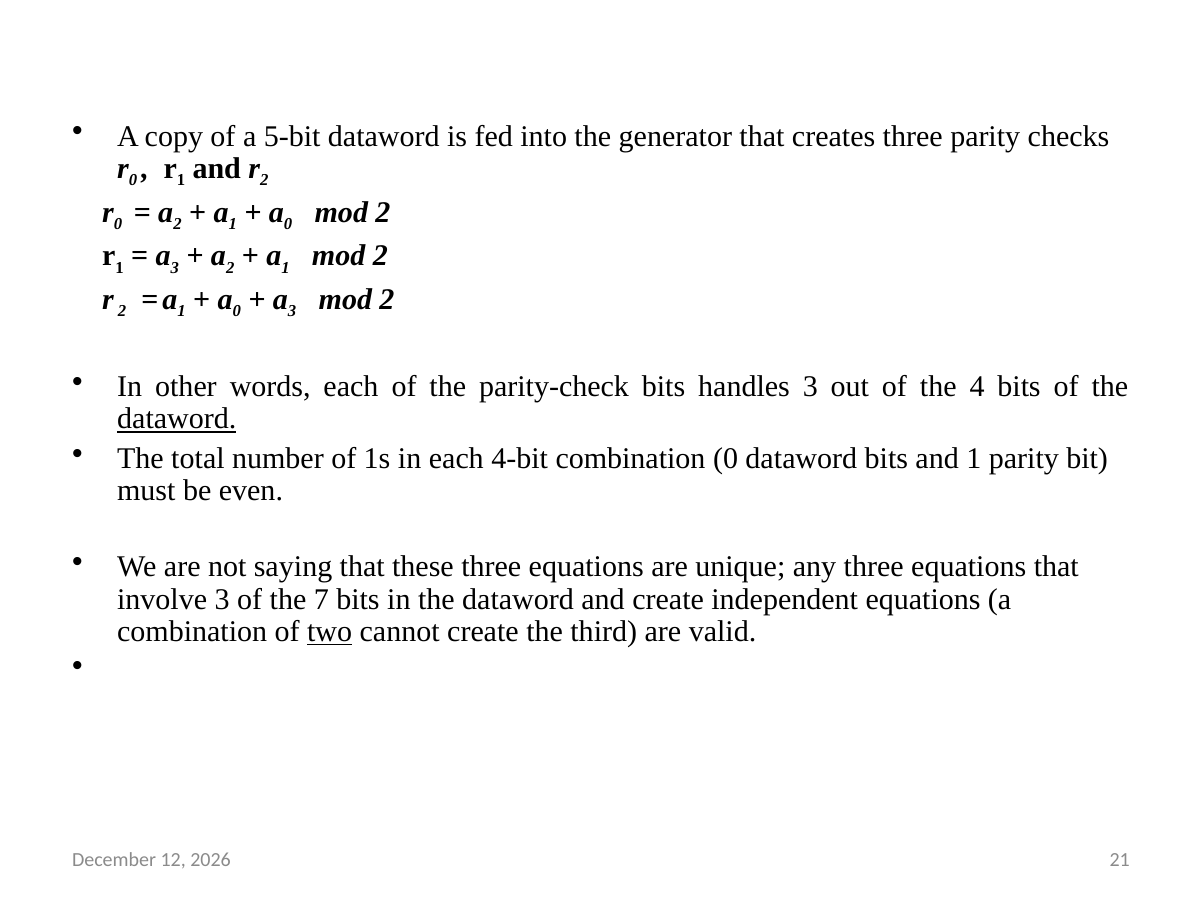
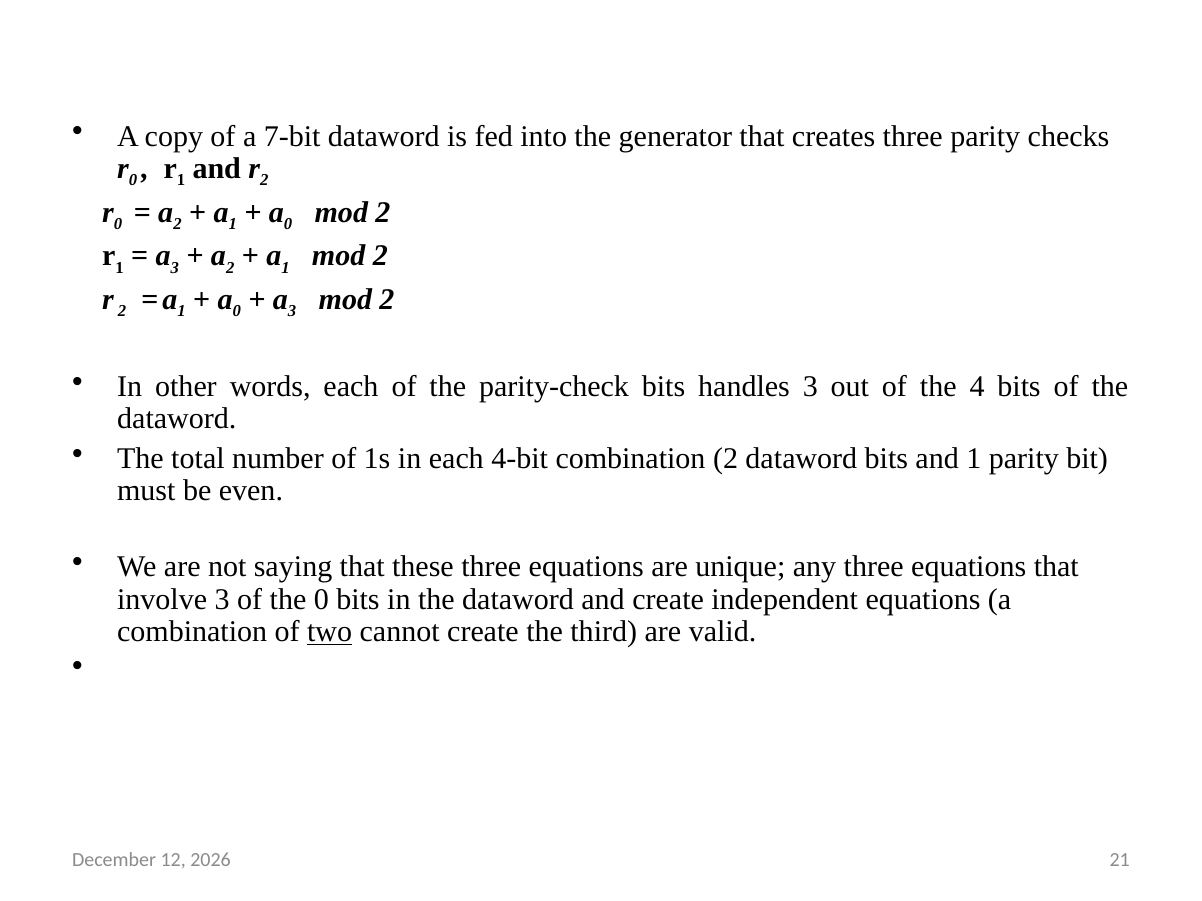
5-bit: 5-bit -> 7-bit
dataword at (177, 419) underline: present -> none
combination 0: 0 -> 2
the 7: 7 -> 0
